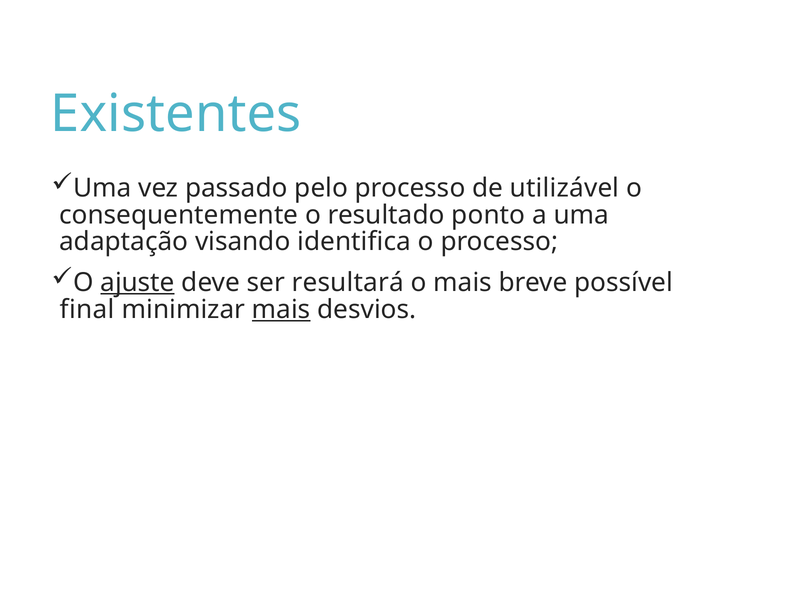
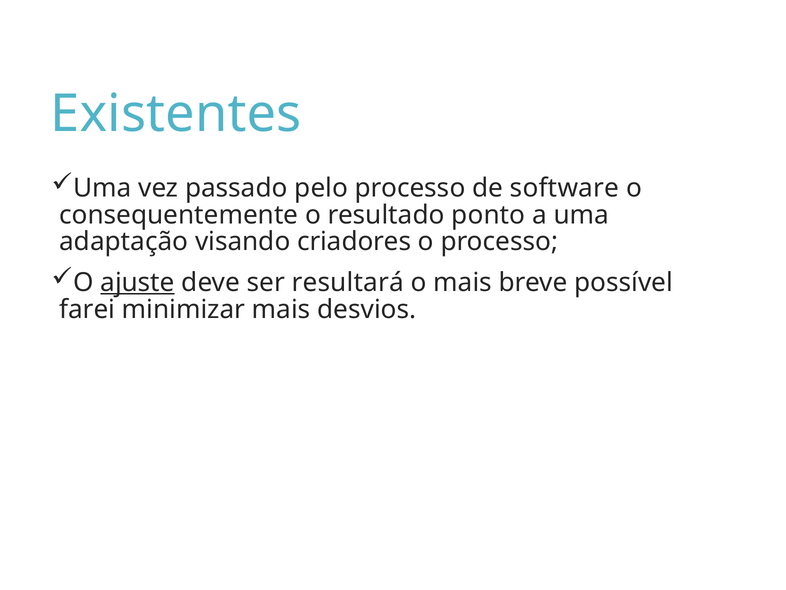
utilizável: utilizável -> software
identifica: identifica -> criadores
final: final -> farei
mais at (281, 309) underline: present -> none
